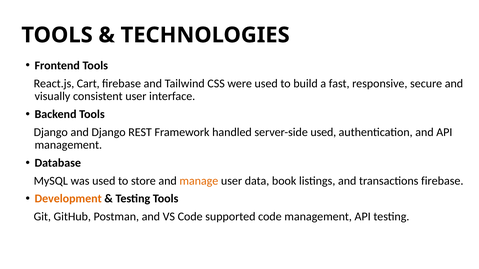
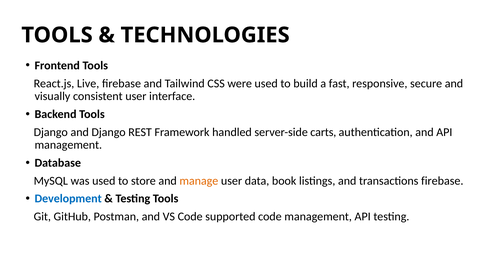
Cart: Cart -> Live
server-side used: used -> carts
Development colour: orange -> blue
